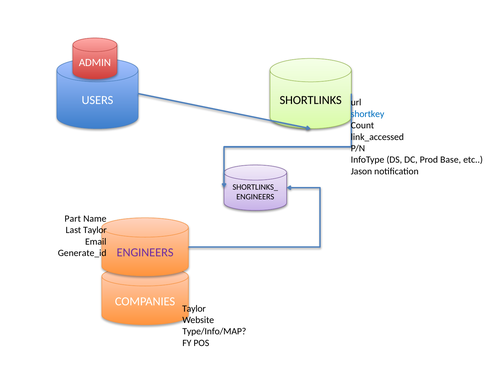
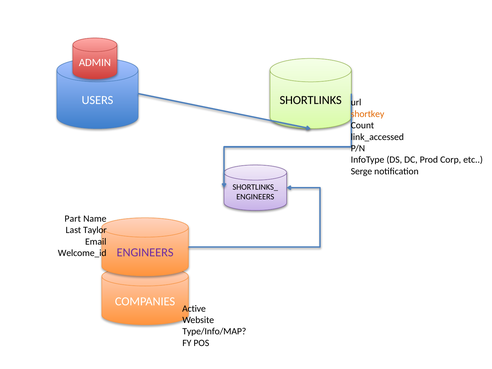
shortkey colour: blue -> orange
Base: Base -> Corp
Jason: Jason -> Serge
Generate_id: Generate_id -> Welcome_id
Taylor at (194, 309): Taylor -> Active
